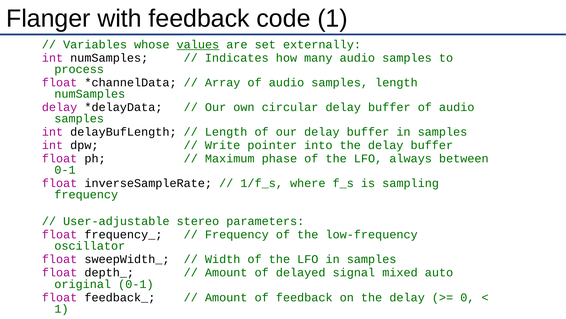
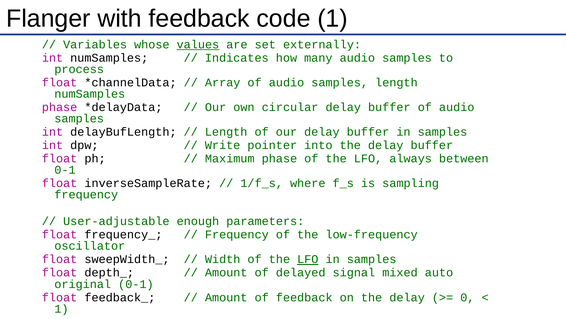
delay at (60, 107): delay -> phase
stereo: stereo -> enough
LFO at (308, 259) underline: none -> present
